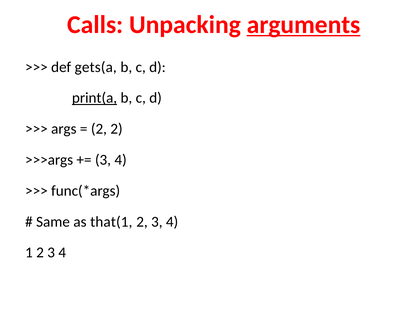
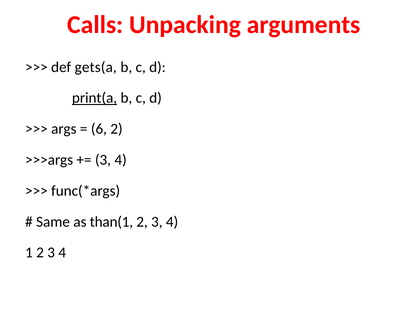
arguments underline: present -> none
2 at (99, 129): 2 -> 6
that(1: that(1 -> than(1
